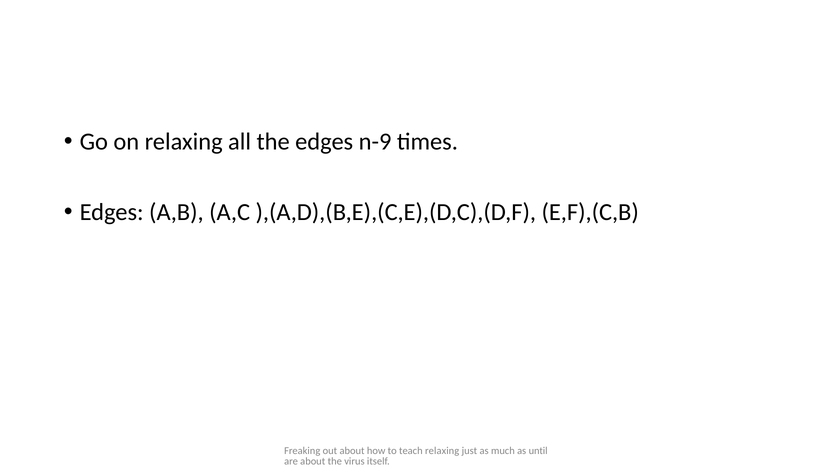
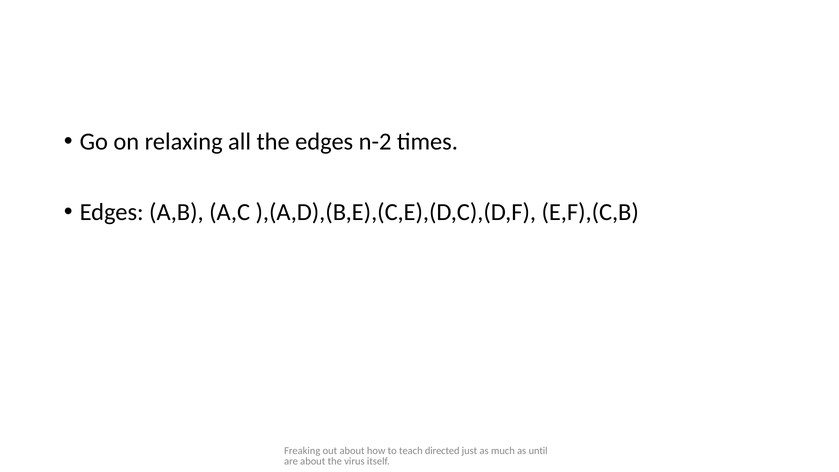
n-9: n-9 -> n-2
teach relaxing: relaxing -> directed
